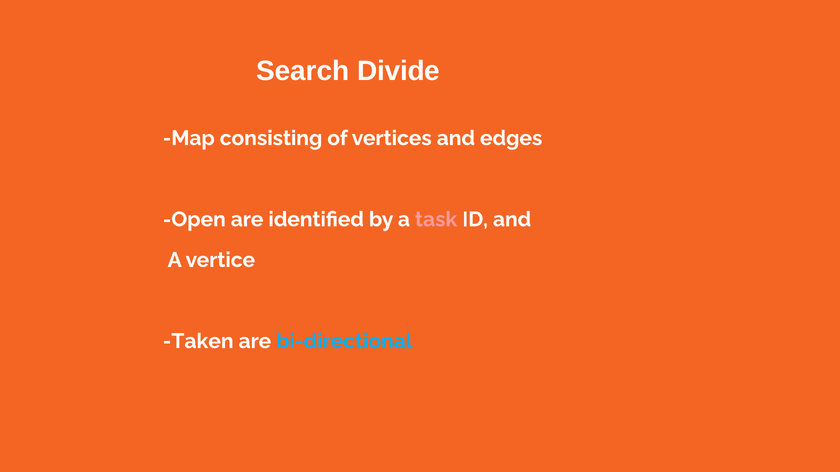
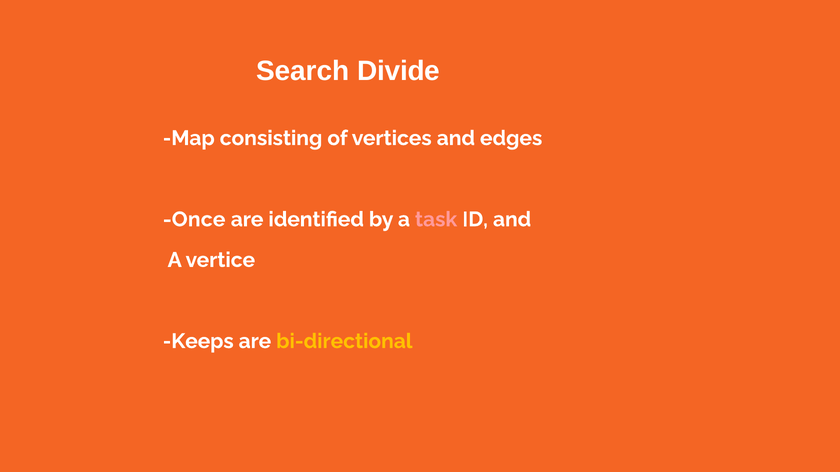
Open: Open -> Once
Taken: Taken -> Keeps
bi-directional colour: light blue -> yellow
